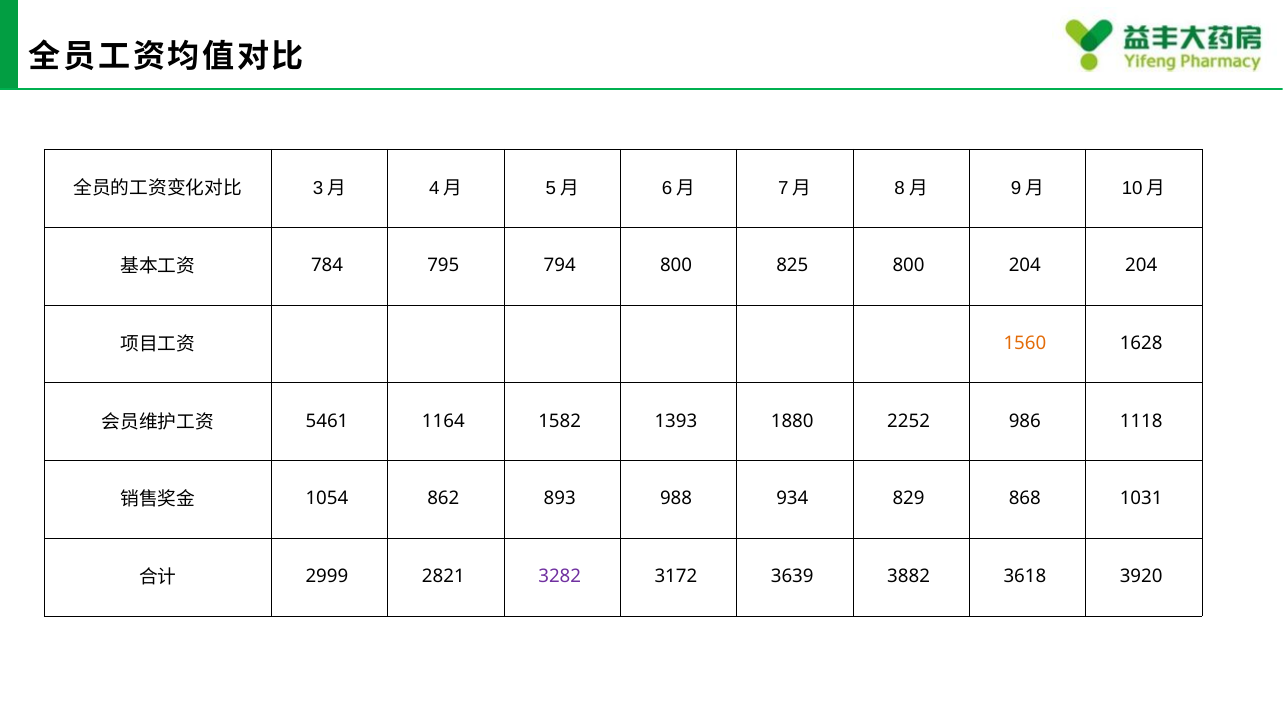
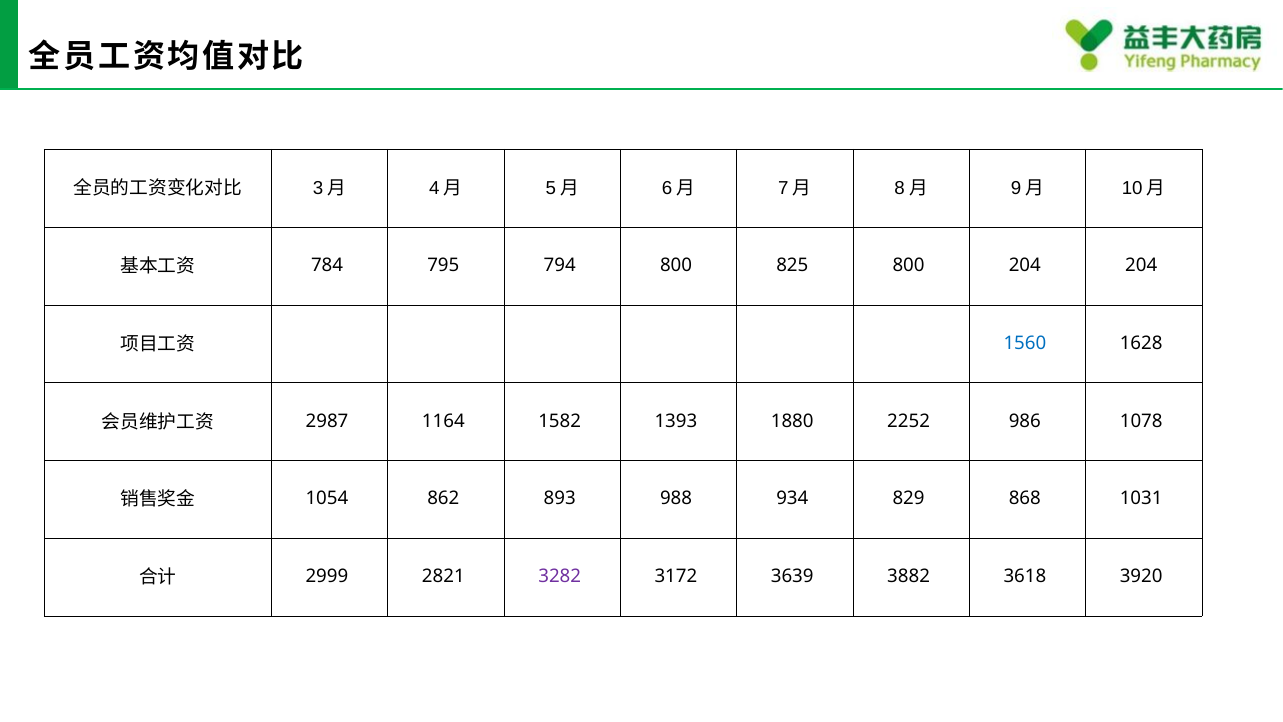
1560 colour: orange -> blue
5461: 5461 -> 2987
1118: 1118 -> 1078
